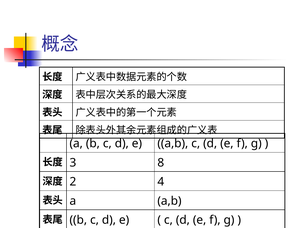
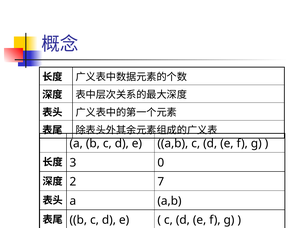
8: 8 -> 0
4: 4 -> 7
